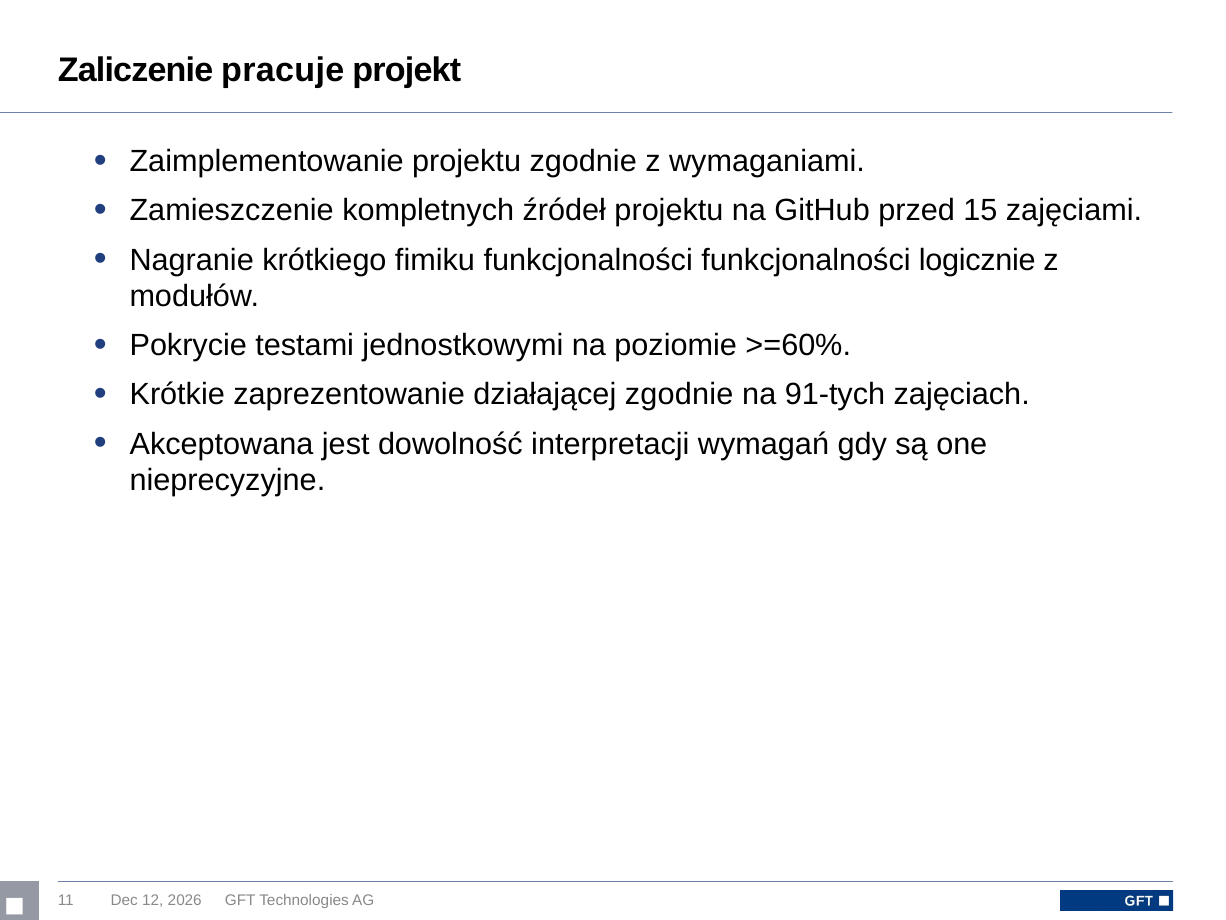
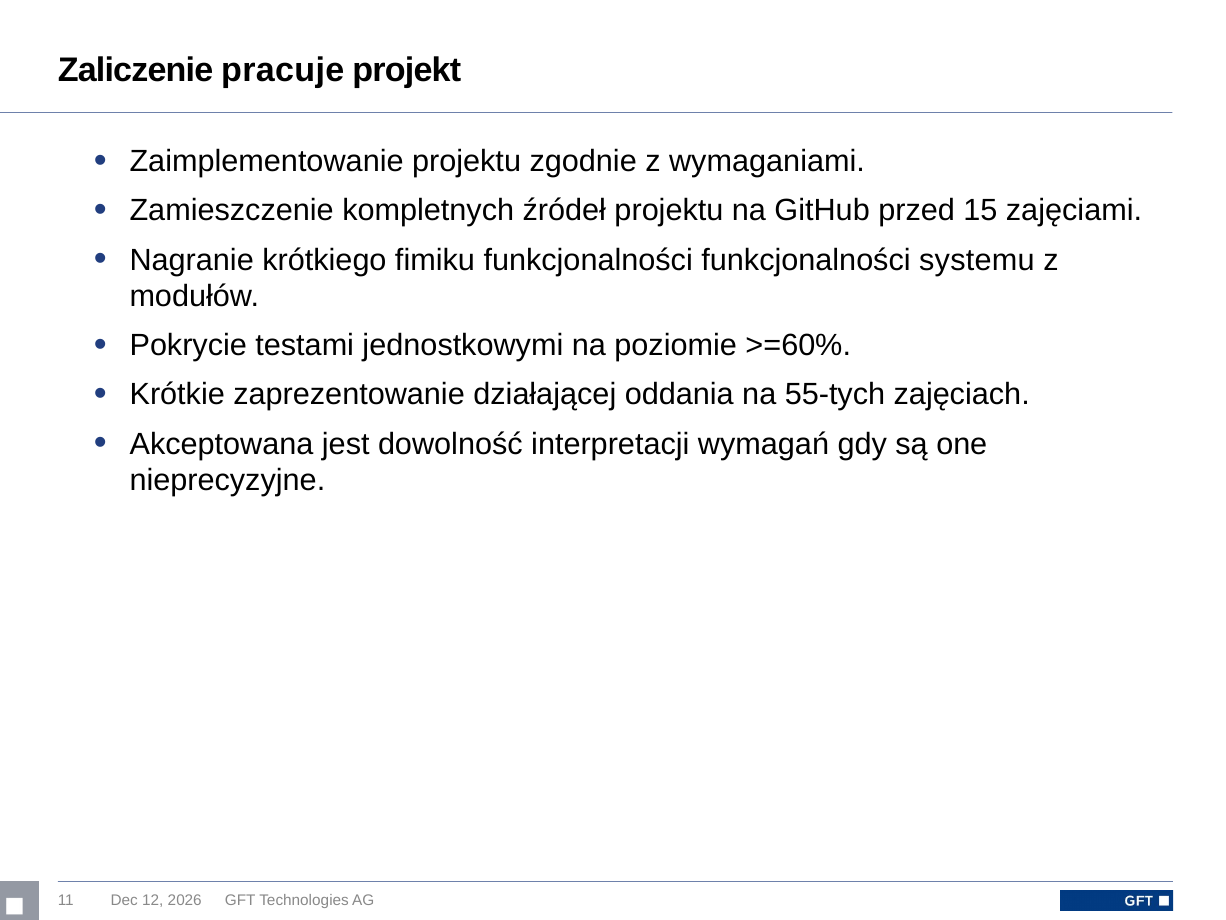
logicznie: logicznie -> systemu
działającej zgodnie: zgodnie -> oddania
91-tych: 91-tych -> 55-tych
